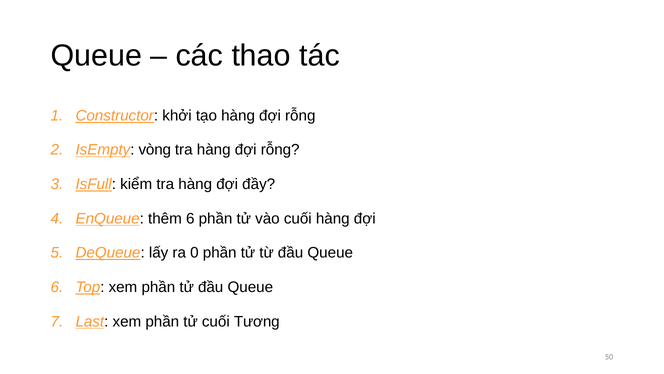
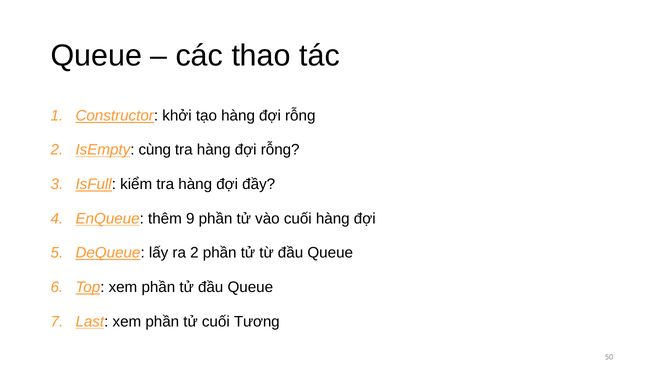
vòng: vòng -> cùng
thêm 6: 6 -> 9
ra 0: 0 -> 2
